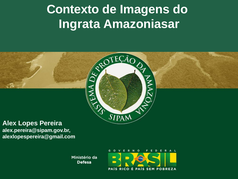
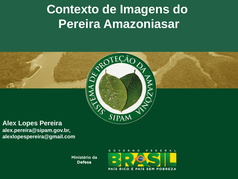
Ingrata at (79, 24): Ingrata -> Pereira
